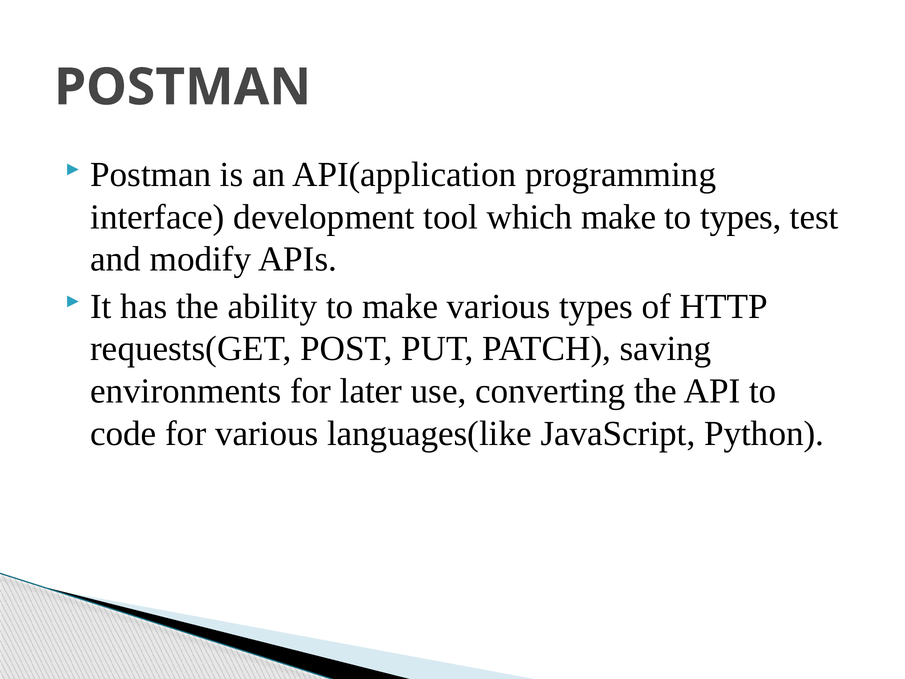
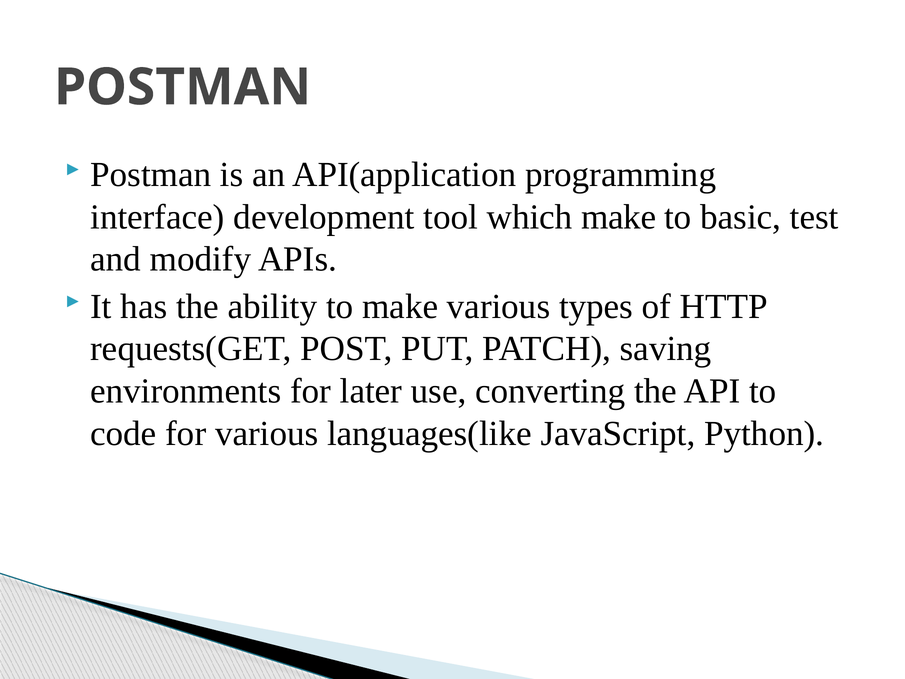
to types: types -> basic
